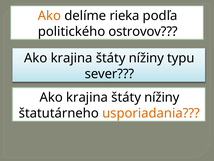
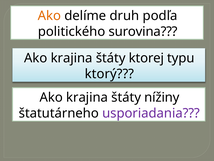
rieka: rieka -> druh
ostrovov: ostrovov -> surovina
nížiny at (146, 58): nížiny -> ktorej
sever: sever -> ktorý
usporiadania colour: orange -> purple
